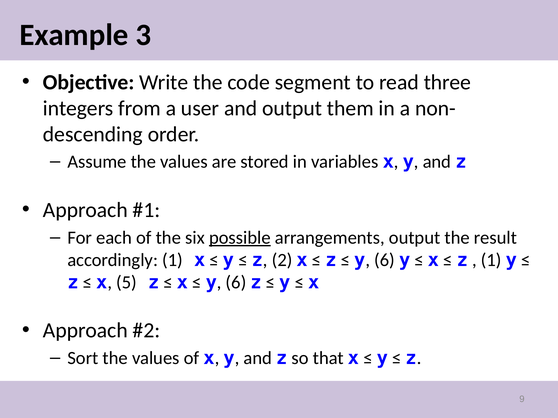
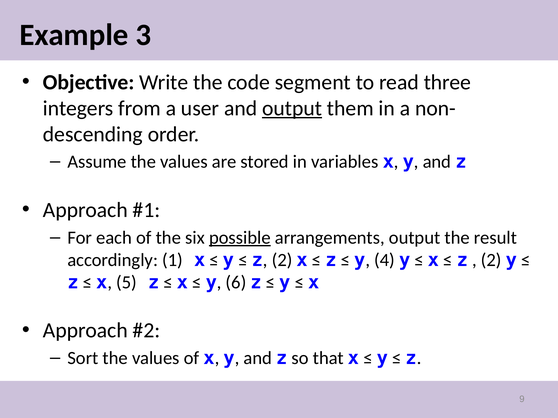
output at (292, 108) underline: none -> present
6 at (385, 260): 6 -> 4
1 at (491, 260): 1 -> 2
